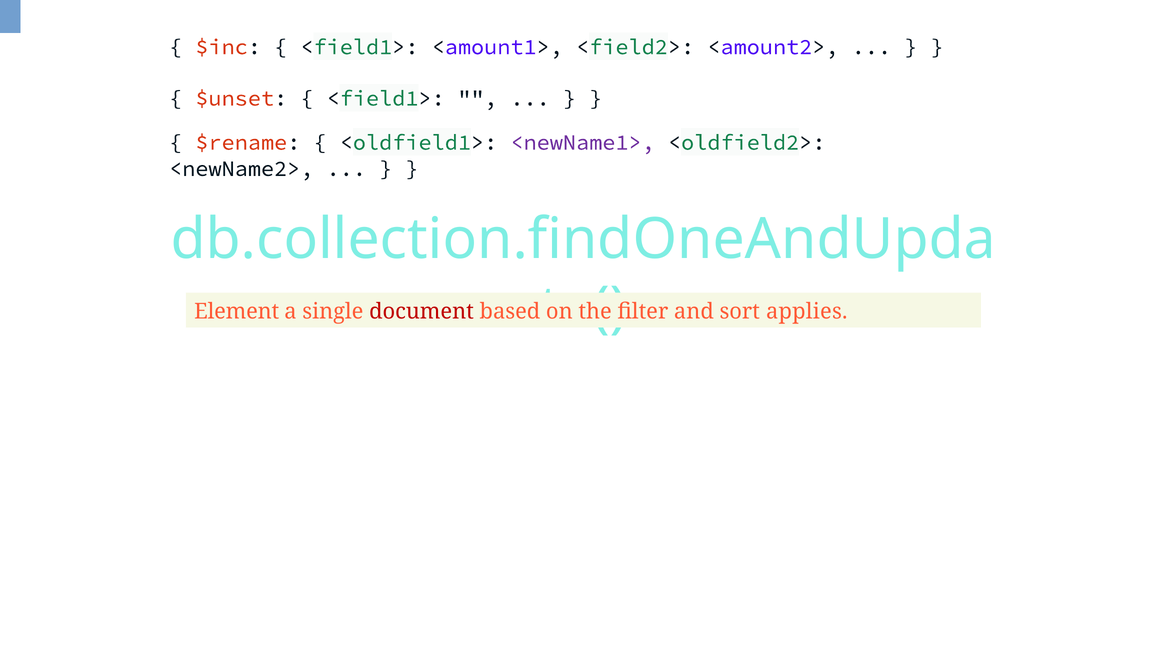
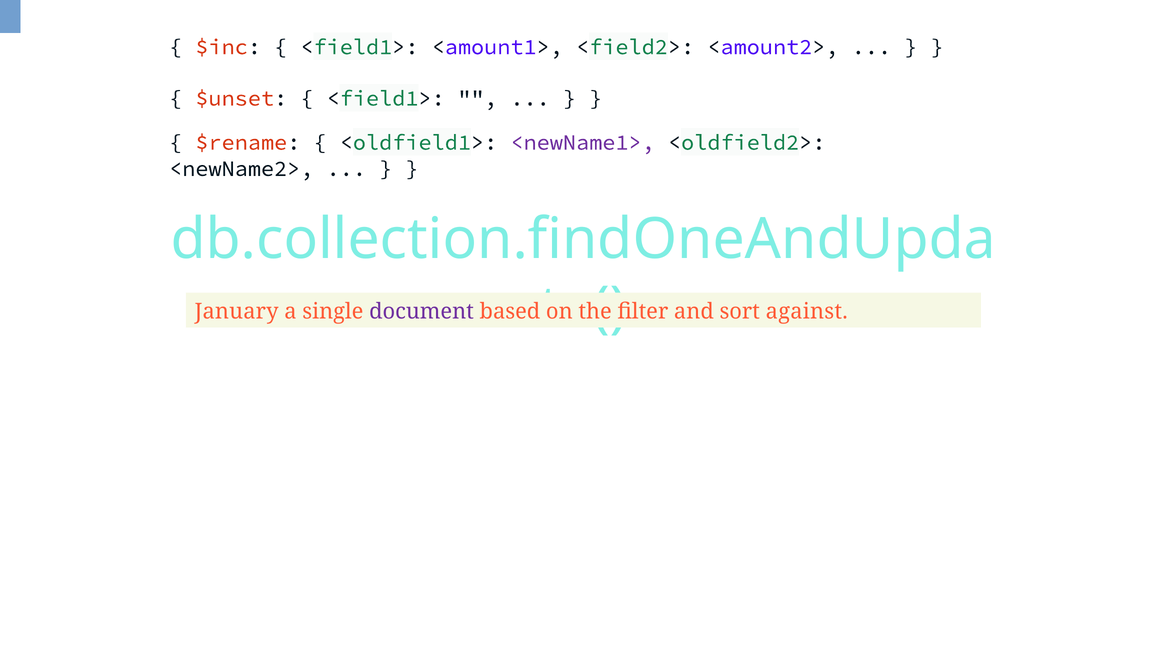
Element: Element -> January
document colour: red -> purple
applies: applies -> against
